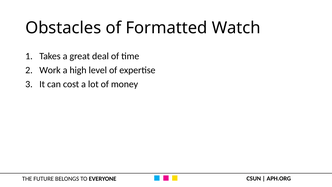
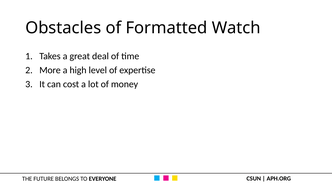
Work: Work -> More
